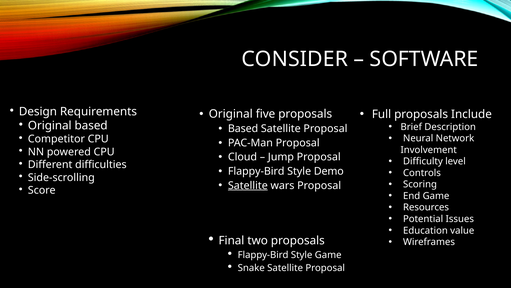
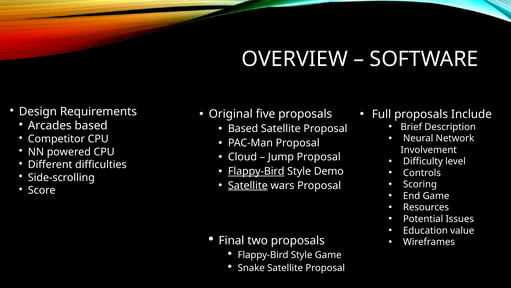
CONSIDER: CONSIDER -> OVERVIEW
Original at (50, 125): Original -> Arcades
Flappy-Bird at (256, 171) underline: none -> present
